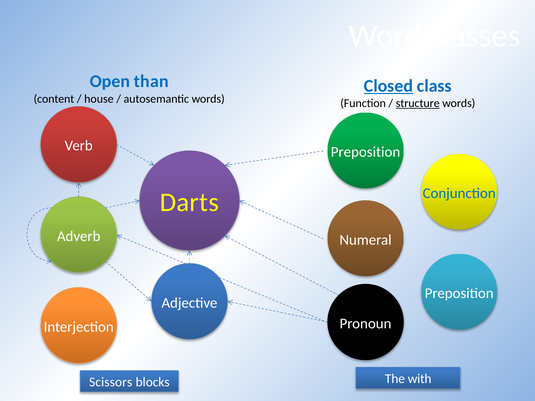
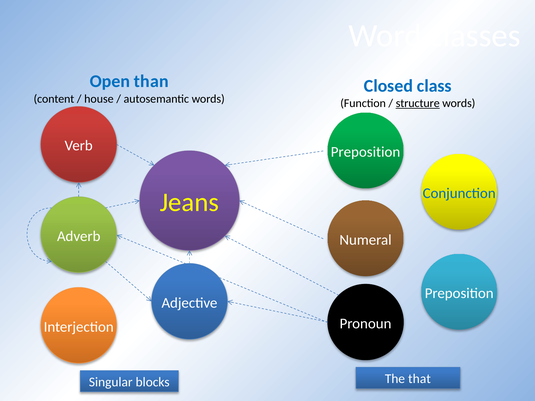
Closed underline: present -> none
Darts: Darts -> Jeans
Scissors: Scissors -> Singular
with: with -> that
